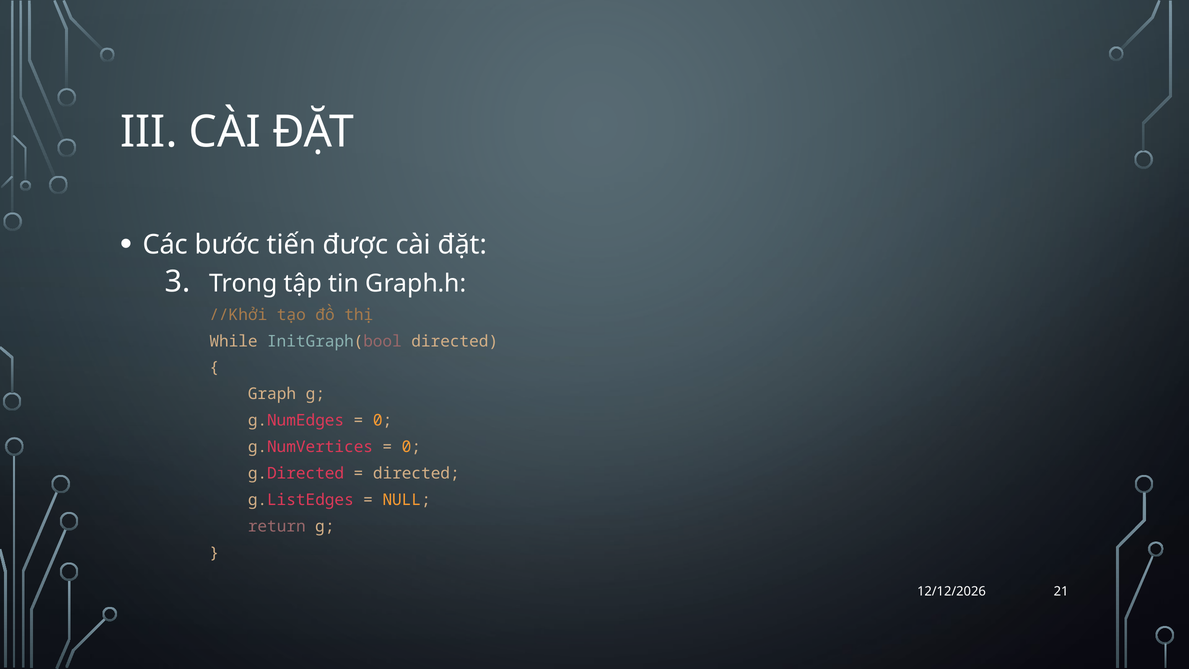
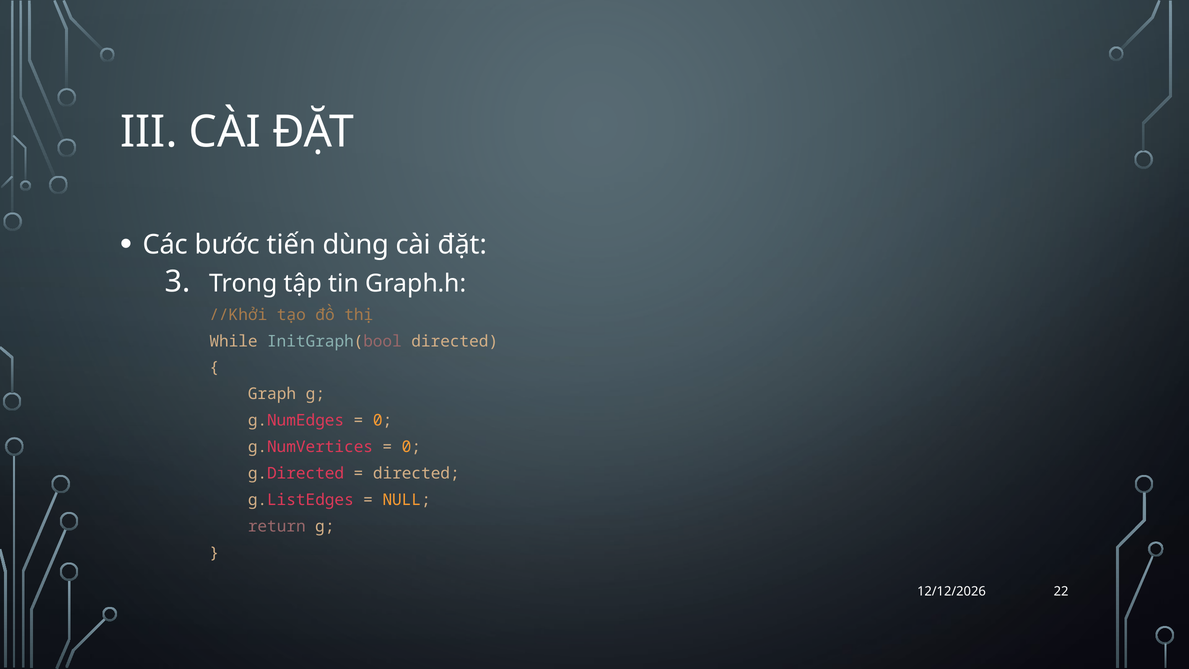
được: được -> dùng
21: 21 -> 22
